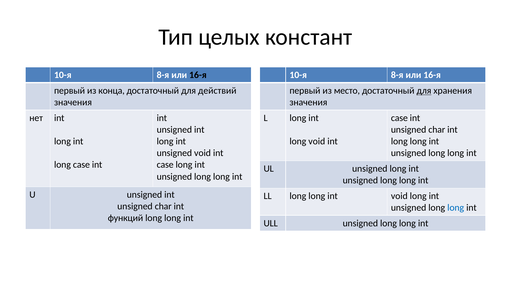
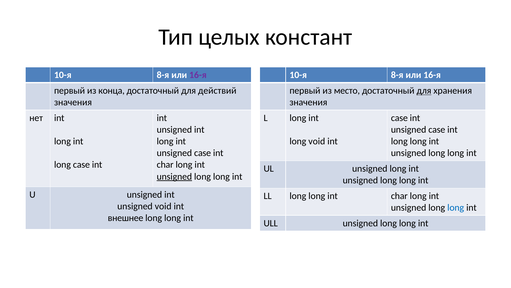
16-я at (198, 75) colour: black -> purple
char at (437, 129): char -> case
void at (202, 153): void -> case
case at (165, 165): case -> char
unsigned at (174, 176) underline: none -> present
long int void: void -> char
char at (163, 206): char -> void
функций: функций -> внешнее
